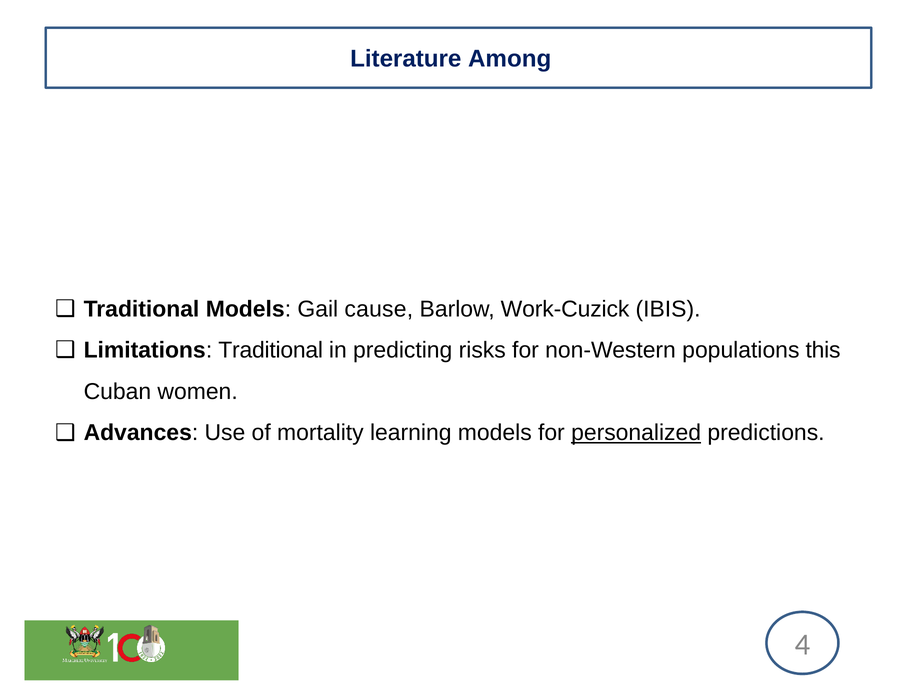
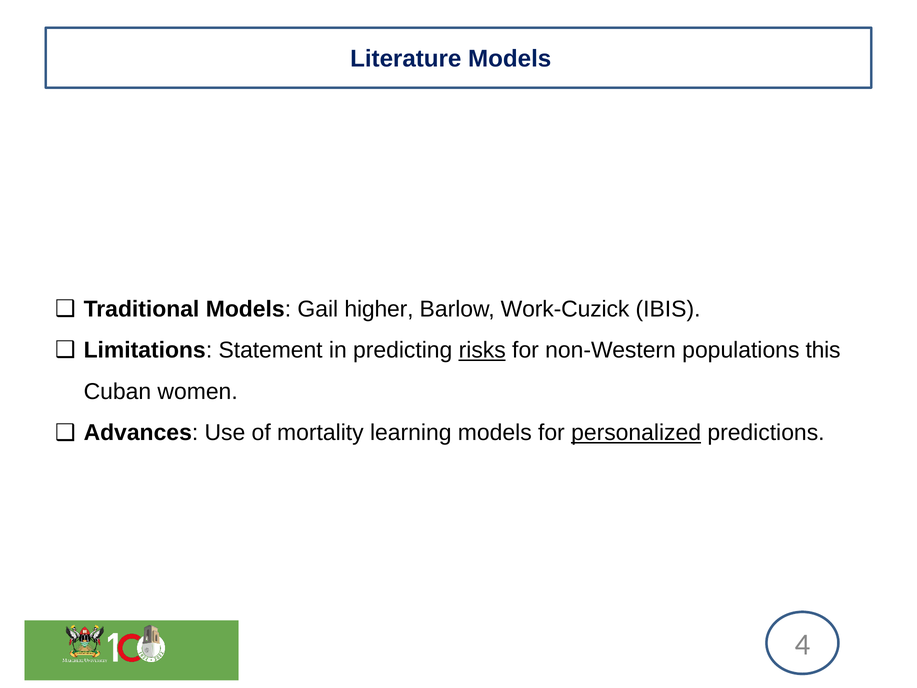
Literature Among: Among -> Models
cause: cause -> higher
Limitations Traditional: Traditional -> Statement
risks underline: none -> present
